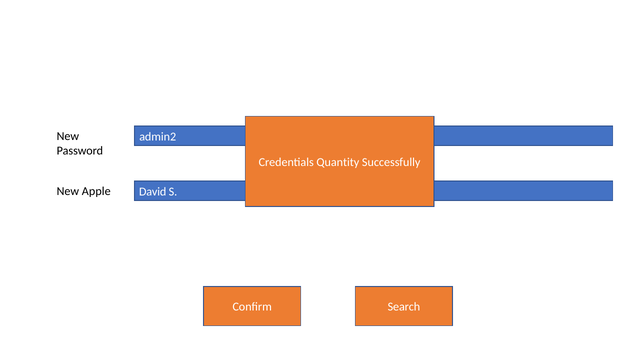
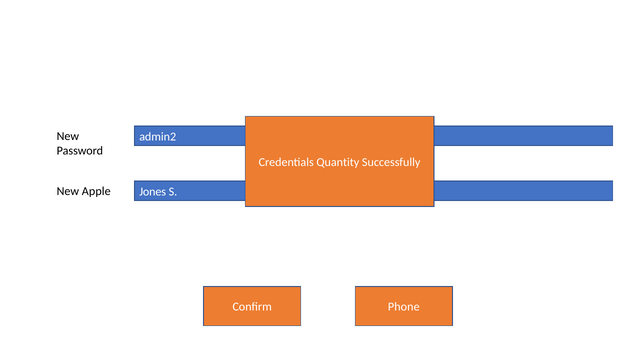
David: David -> Jones
Search: Search -> Phone
